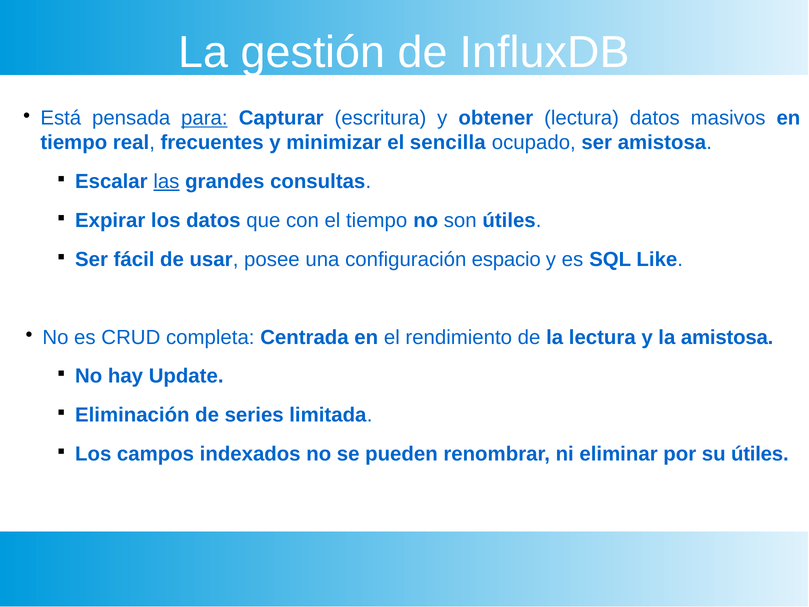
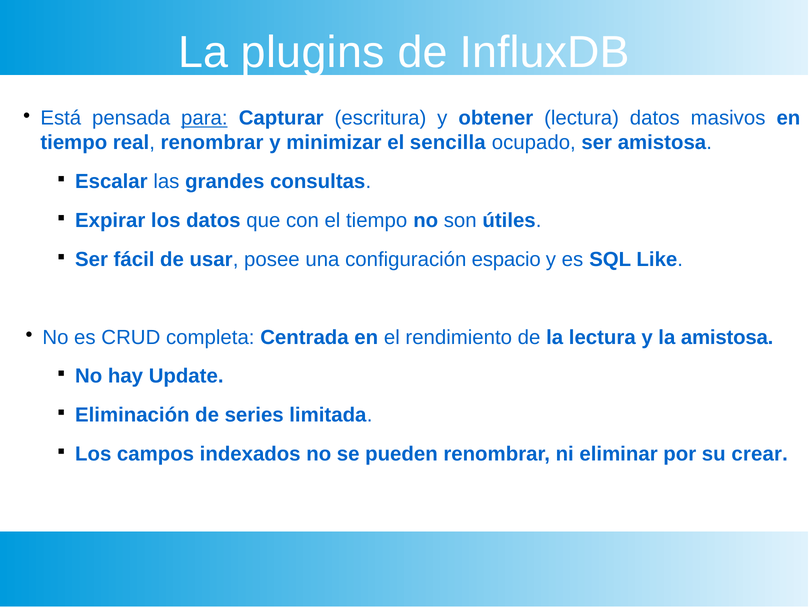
gestión: gestión -> plugins
real frecuentes: frecuentes -> renombrar
las underline: present -> none
su útiles: útiles -> crear
